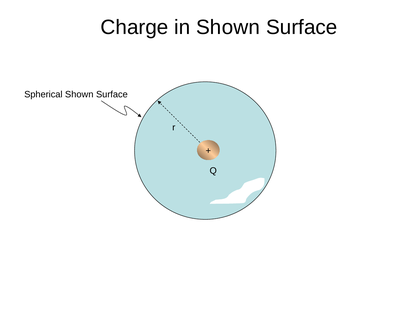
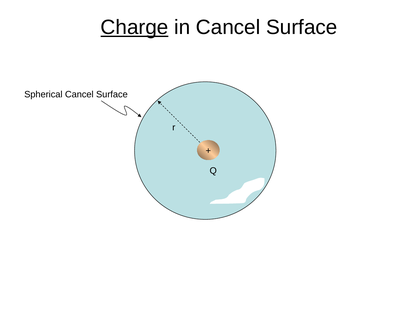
Charge underline: none -> present
in Shown: Shown -> Cancel
Spherical Shown: Shown -> Cancel
